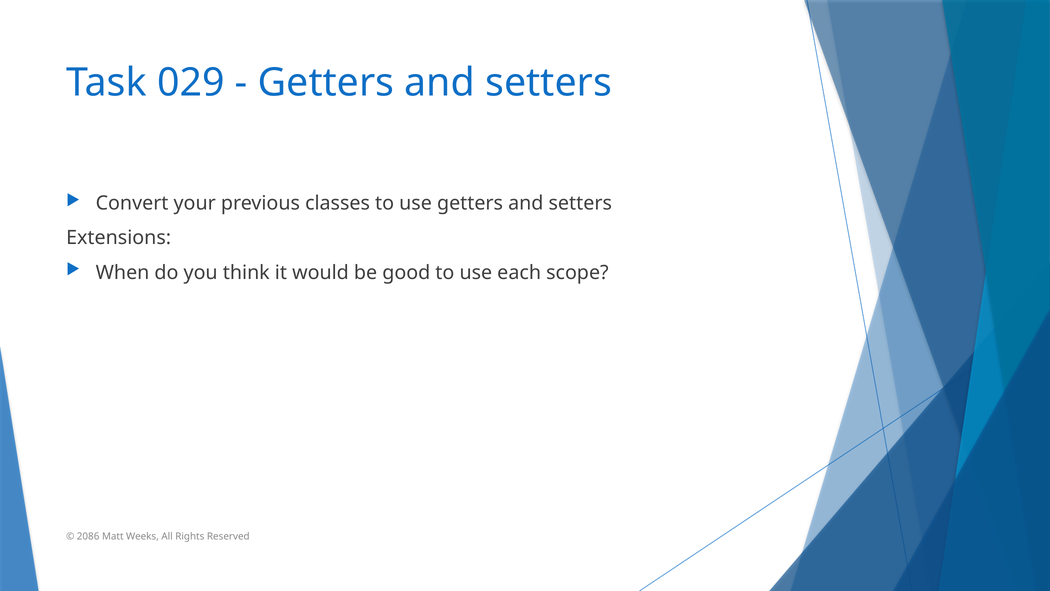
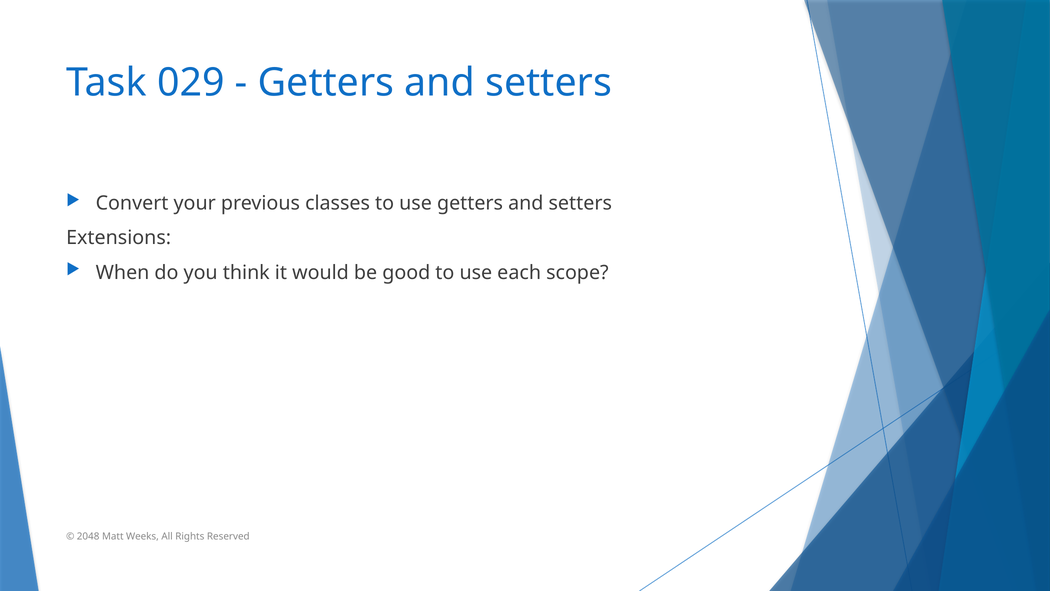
2086: 2086 -> 2048
